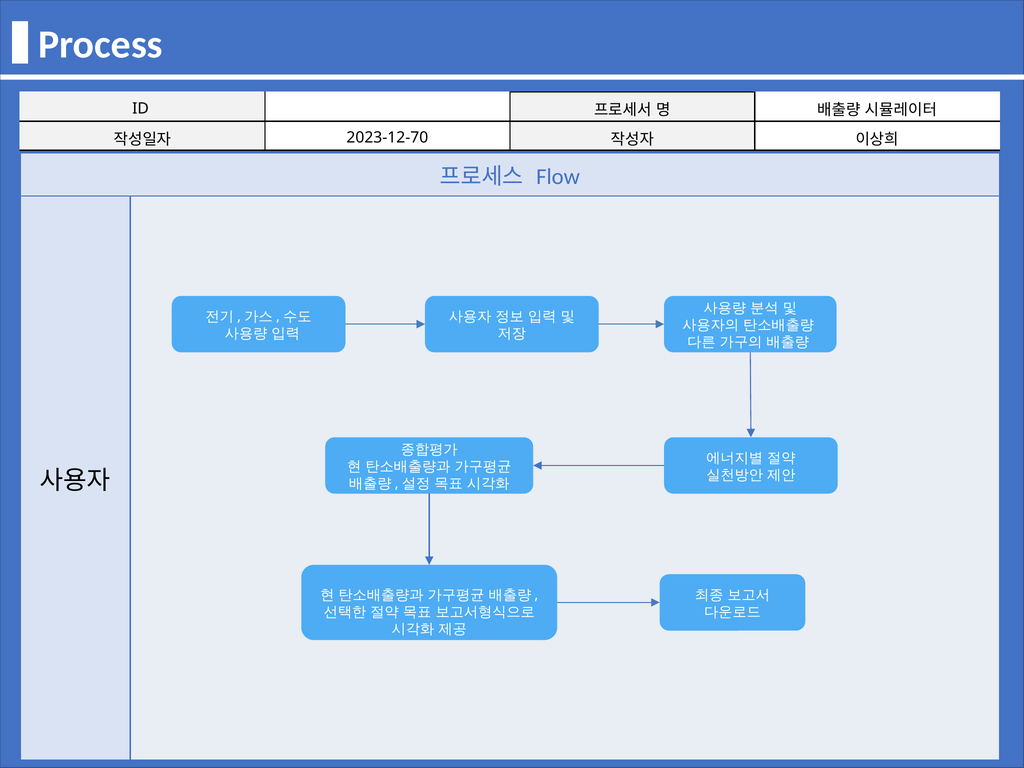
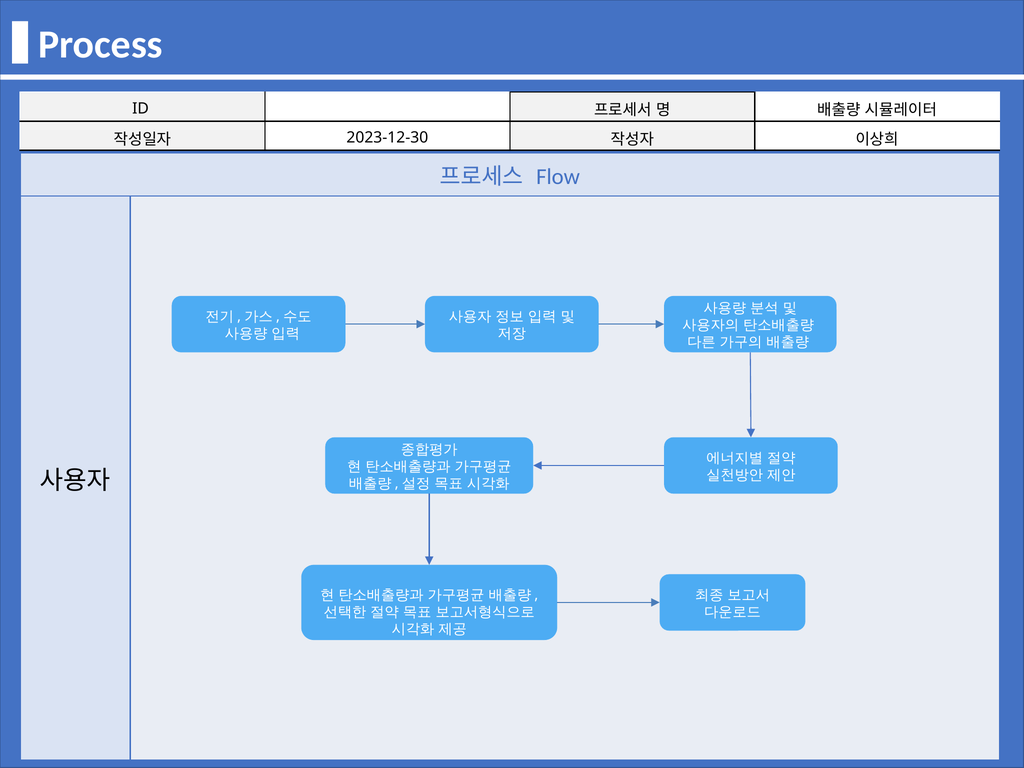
2023-12-70: 2023-12-70 -> 2023-12-30
